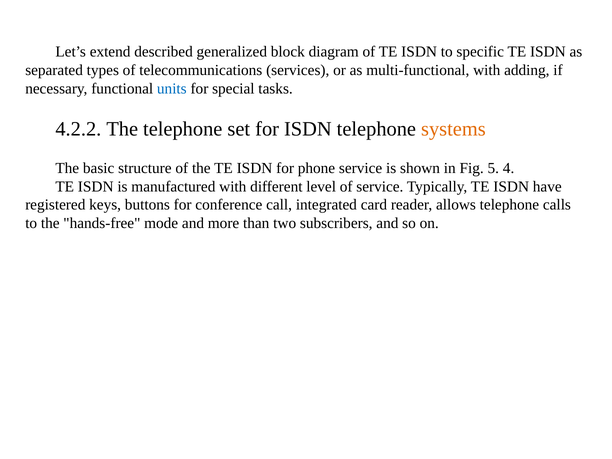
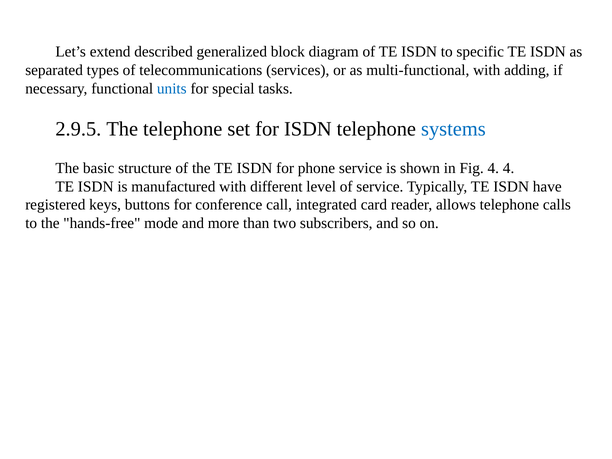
4.2.2: 4.2.2 -> 2.9.5
systems colour: orange -> blue
Fig 5: 5 -> 4
